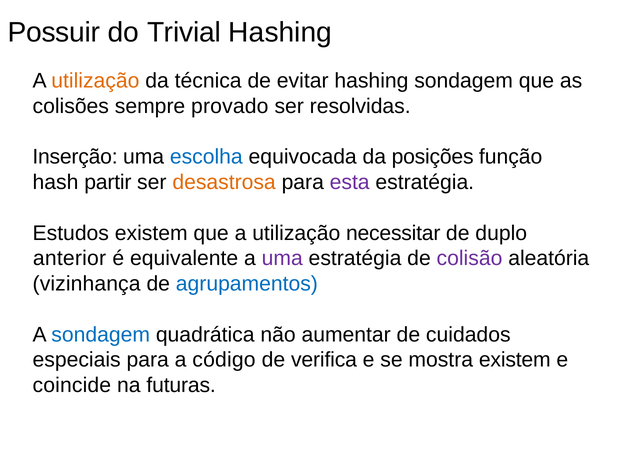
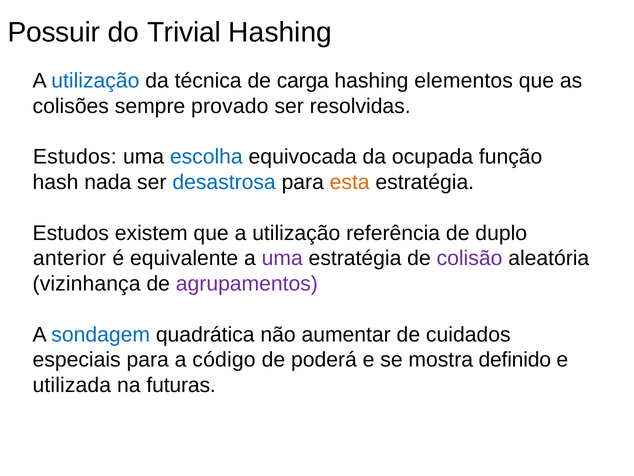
utilização at (95, 81) colour: orange -> blue
evitar: evitar -> carga
hashing sondagem: sondagem -> elementos
Inserção at (75, 157): Inserção -> Estudos
posições: posições -> ocupada
partir: partir -> nada
desastrosa colour: orange -> blue
esta colour: purple -> orange
necessitar: necessitar -> referência
agrupamentos colour: blue -> purple
verifica: verifica -> poderá
mostra existem: existem -> definido
coincide: coincide -> utilizada
